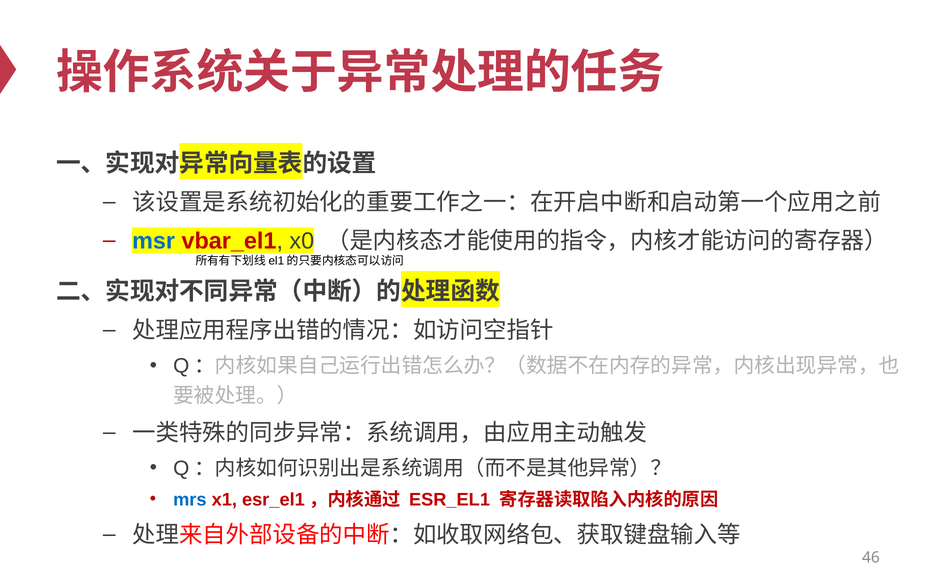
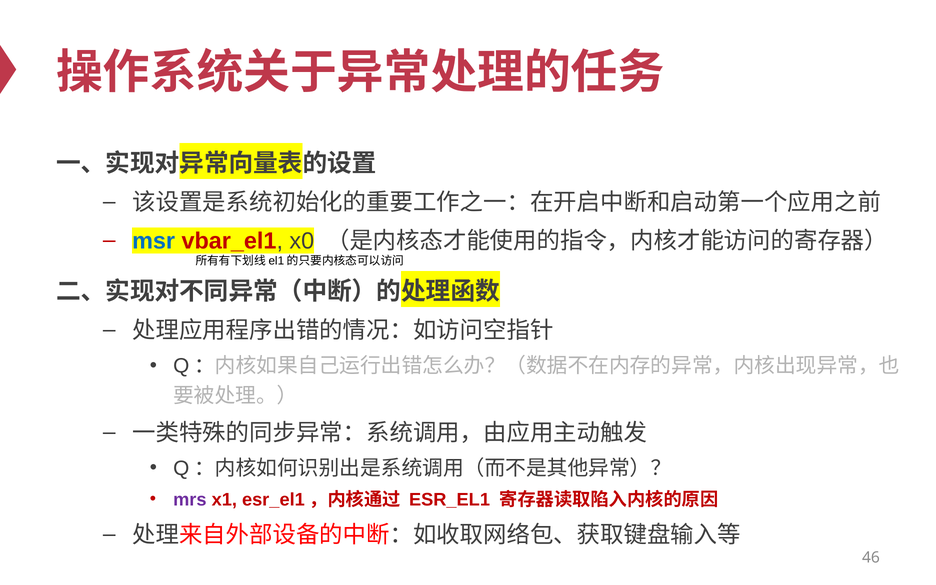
mrs colour: blue -> purple
